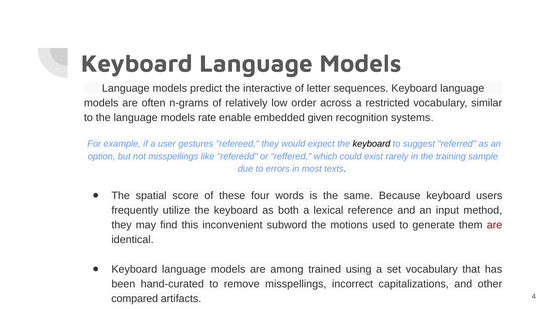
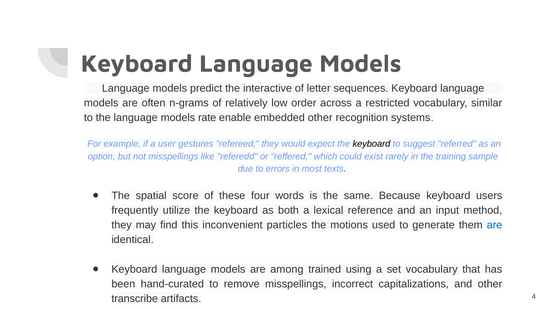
embedded given: given -> other
subword: subword -> particles
are at (495, 225) colour: red -> blue
compared: compared -> transcribe
